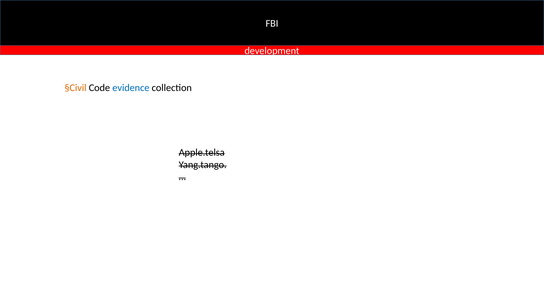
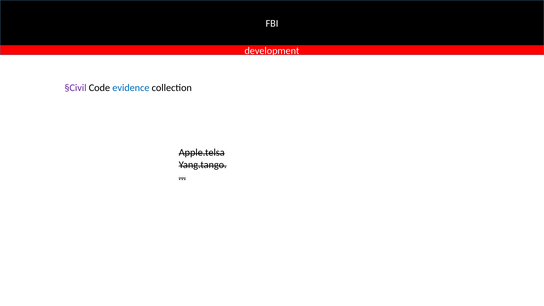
§Civil colour: orange -> purple
